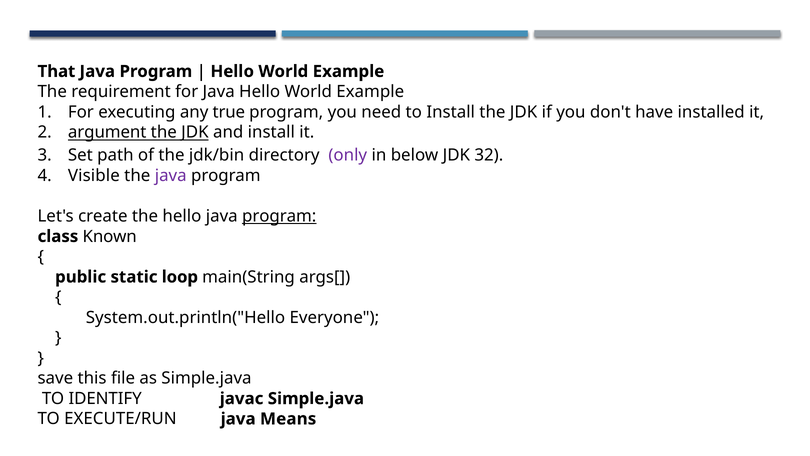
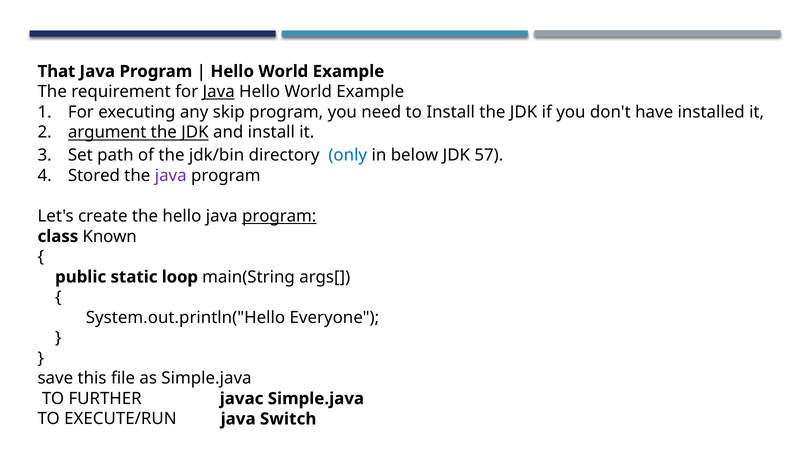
Java at (219, 92) underline: none -> present
true: true -> skip
only colour: purple -> blue
32: 32 -> 57
Visible: Visible -> Stored
IDENTIFY: IDENTIFY -> FURTHER
Means: Means -> Switch
